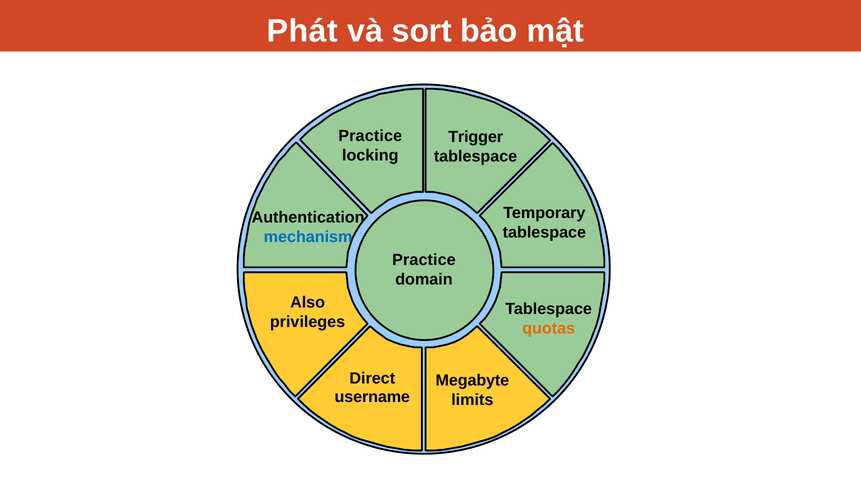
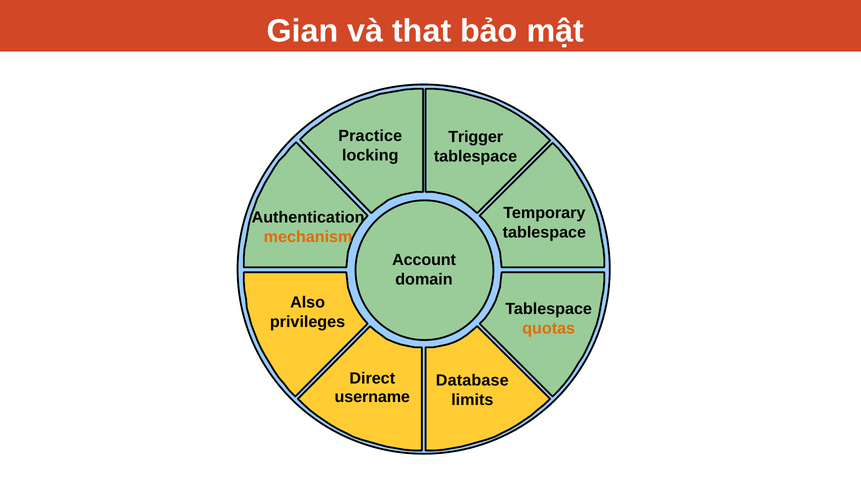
Phát: Phát -> Gian
sort: sort -> that
mechanism colour: blue -> orange
Practice at (424, 260): Practice -> Account
Megabyte: Megabyte -> Database
